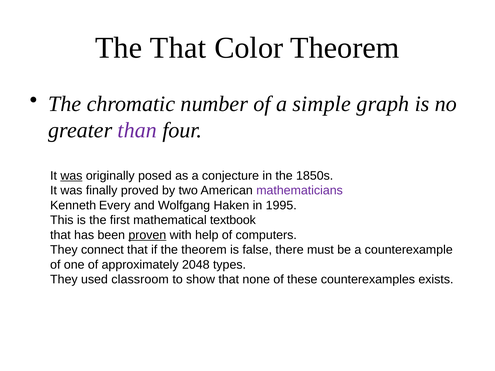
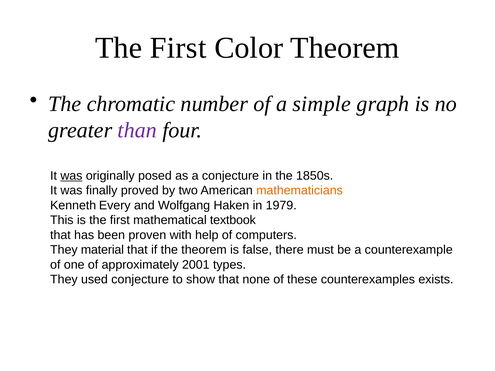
That at (178, 48): That -> First
mathematicians colour: purple -> orange
1995: 1995 -> 1979
proven underline: present -> none
connect: connect -> material
2048: 2048 -> 2001
used classroom: classroom -> conjecture
